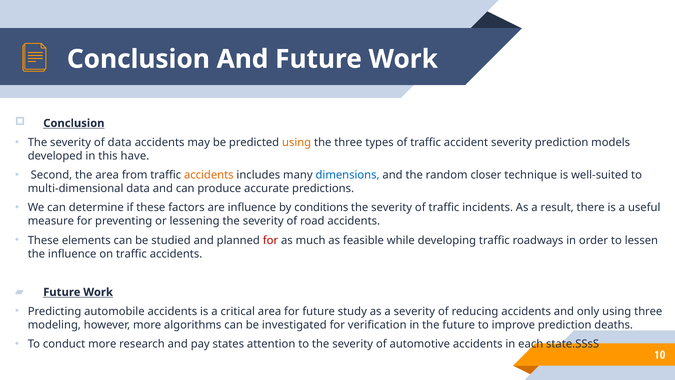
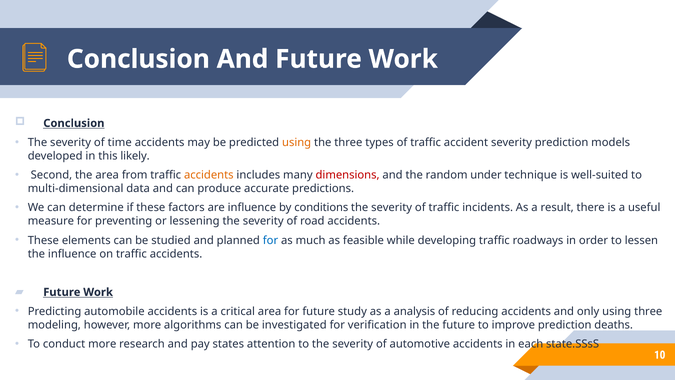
of data: data -> time
have: have -> likely
dimensions colour: blue -> red
closer: closer -> under
for at (271, 240) colour: red -> blue
a severity: severity -> analysis
